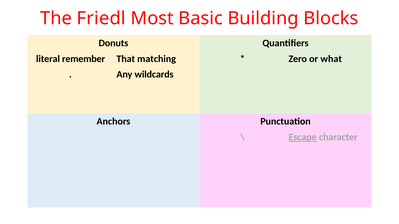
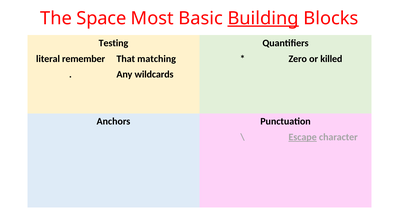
Friedl: Friedl -> Space
Building underline: none -> present
Donuts: Donuts -> Testing
what: what -> killed
